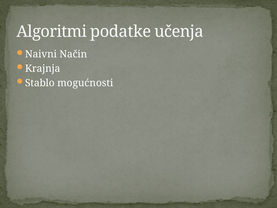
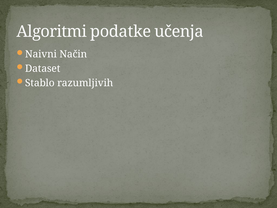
Krajnja: Krajnja -> Dataset
mogućnosti: mogućnosti -> razumljivih
